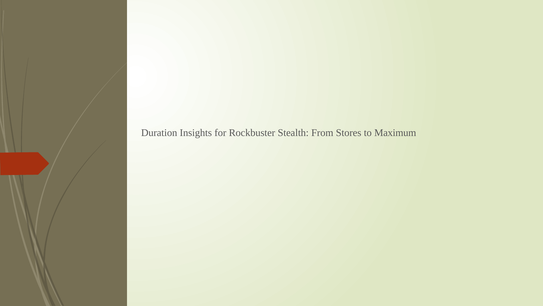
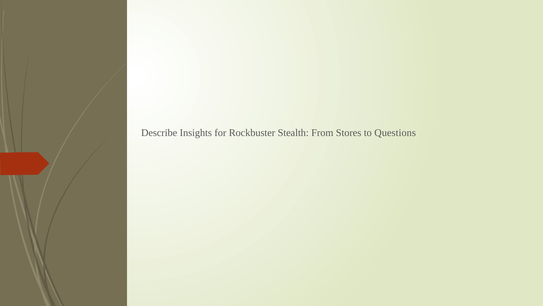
Duration: Duration -> Describe
Maximum: Maximum -> Questions
